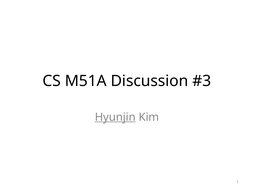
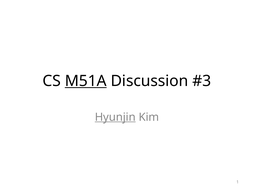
M51A underline: none -> present
